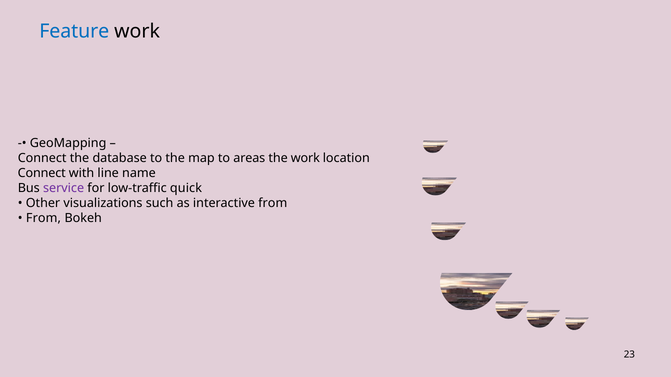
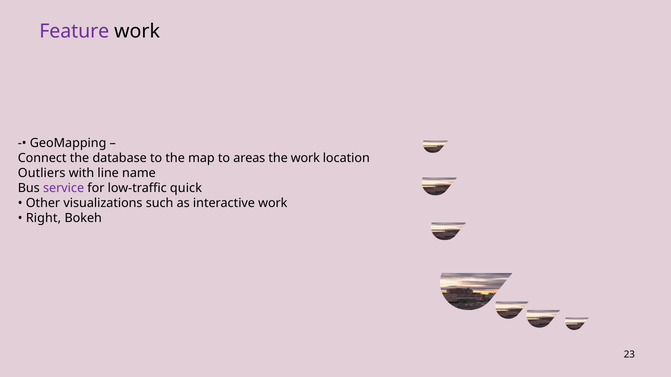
Feature colour: blue -> purple
Connect at (42, 173): Connect -> Outliers
interactive from: from -> work
From at (43, 219): From -> Right
